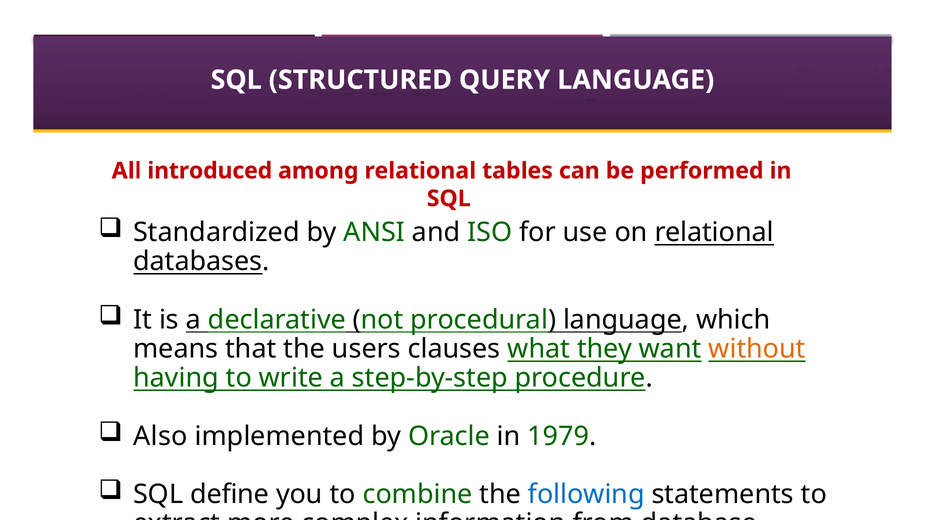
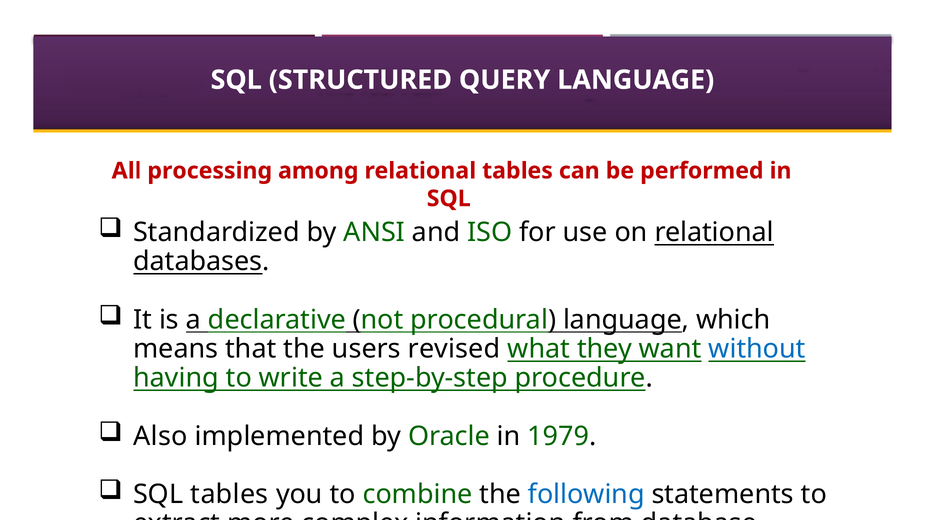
introduced: introduced -> processing
clauses: clauses -> revised
without colour: orange -> blue
SQL define: define -> tables
